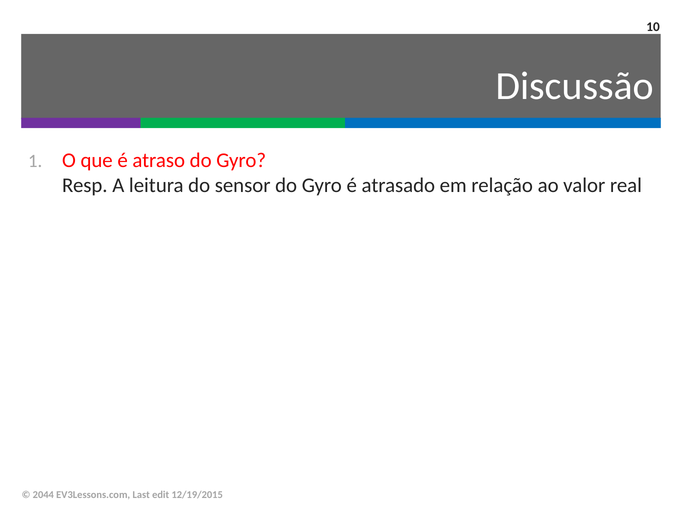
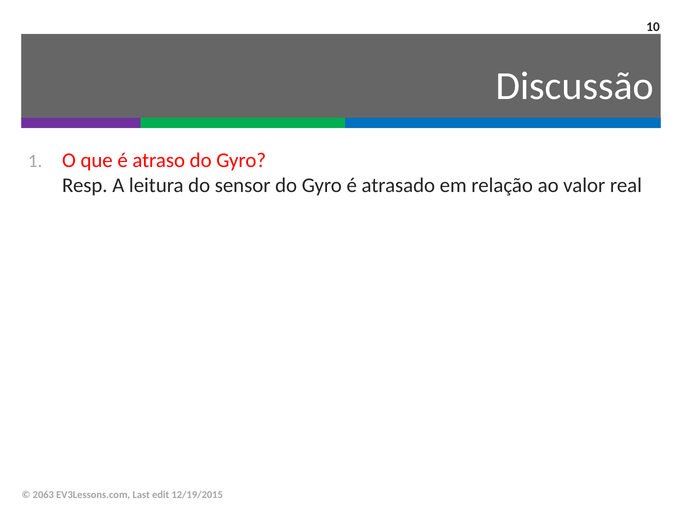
2044: 2044 -> 2063
